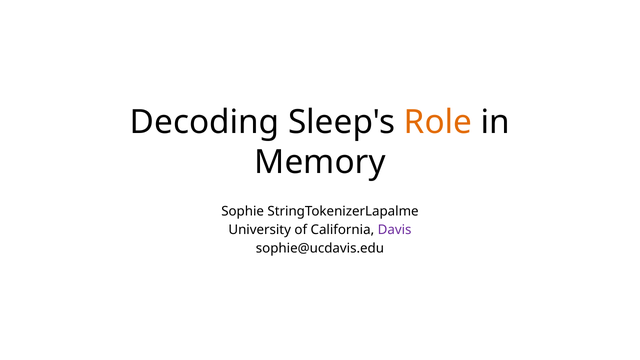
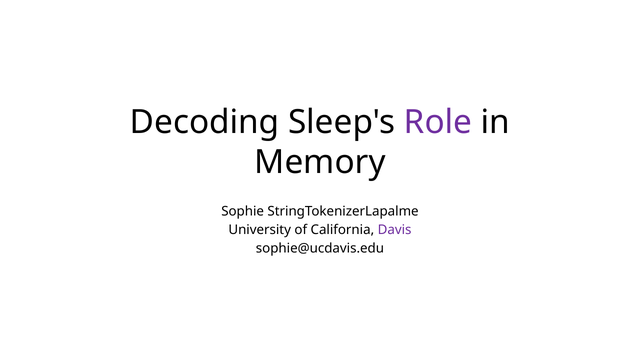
Role colour: orange -> purple
